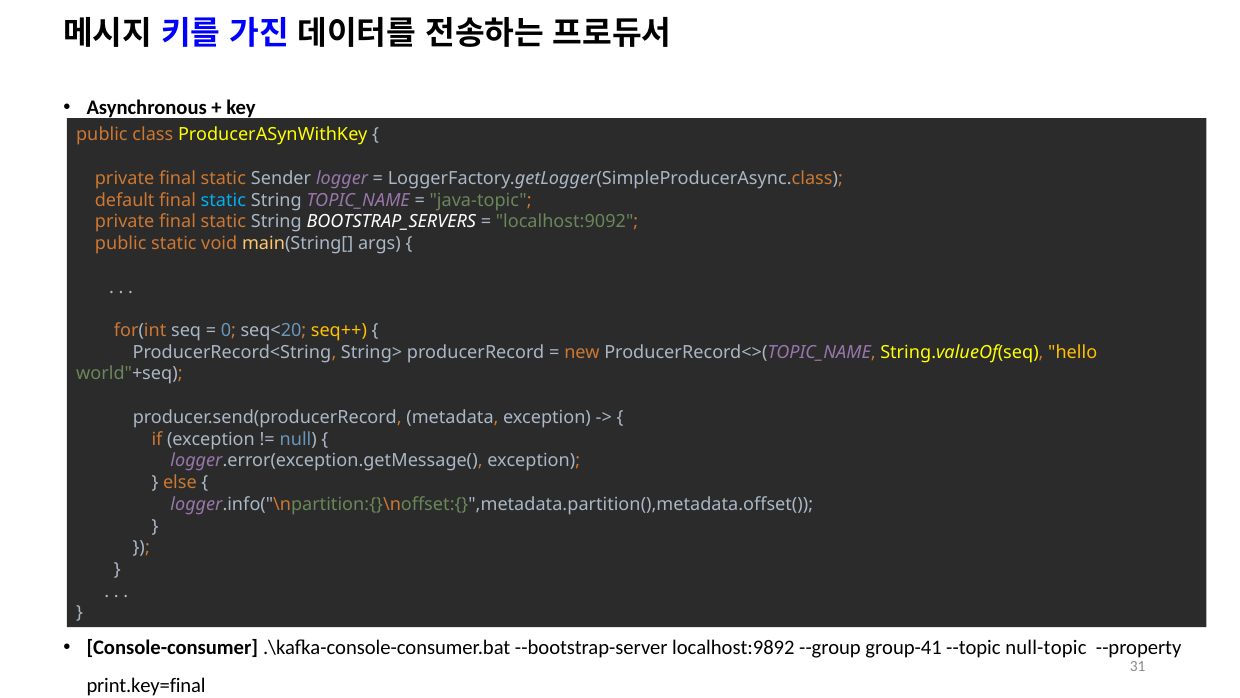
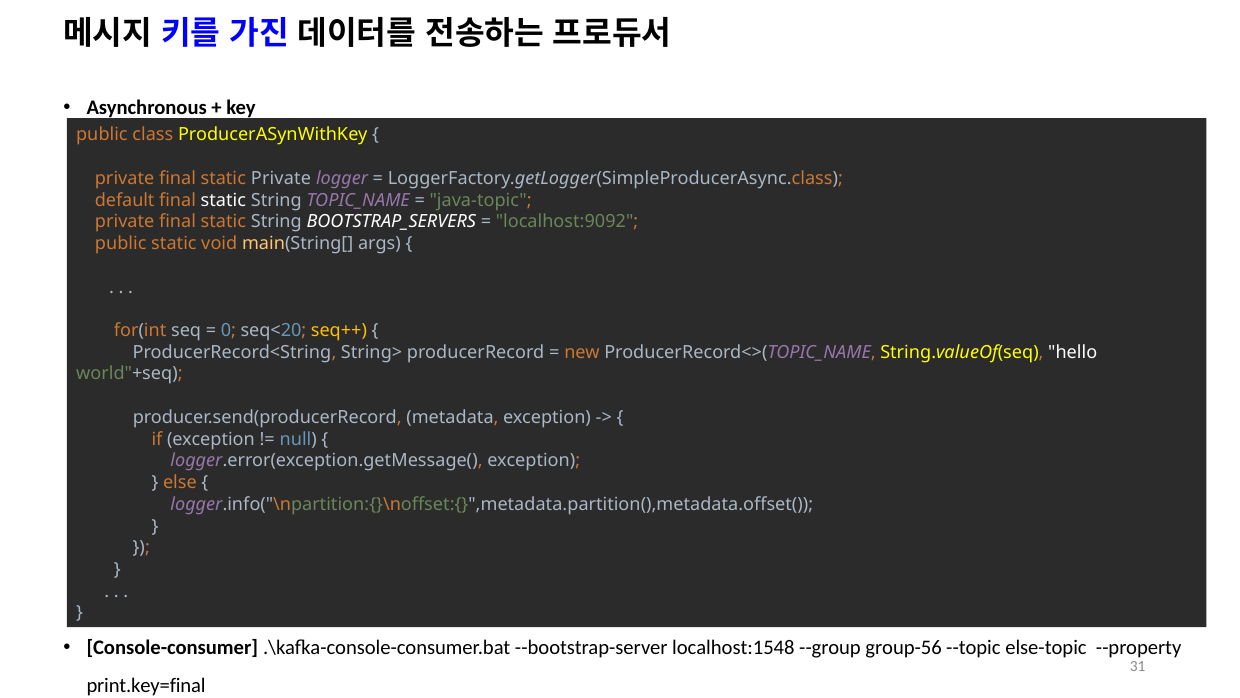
static Sender: Sender -> Private
static at (223, 200) colour: light blue -> white
hello colour: yellow -> white
localhost:9892: localhost:9892 -> localhost:1548
group-41: group-41 -> group-56
null-topic: null-topic -> else-topic
